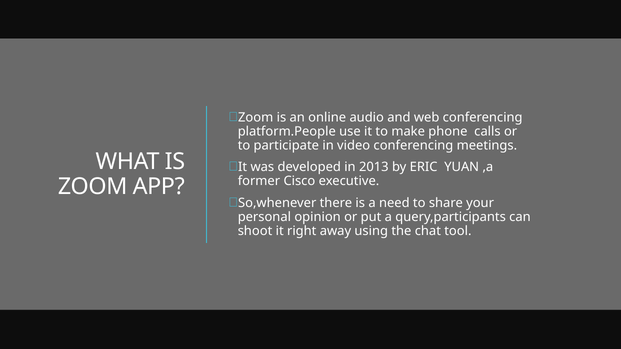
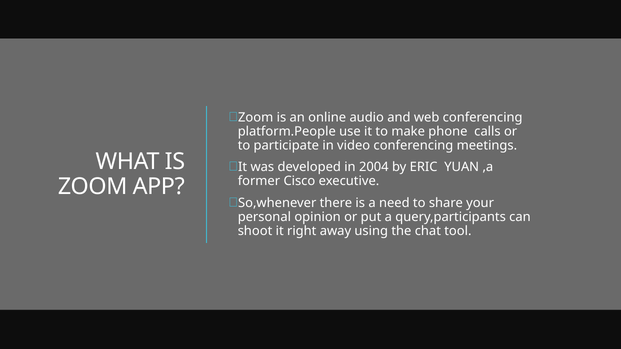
2013: 2013 -> 2004
